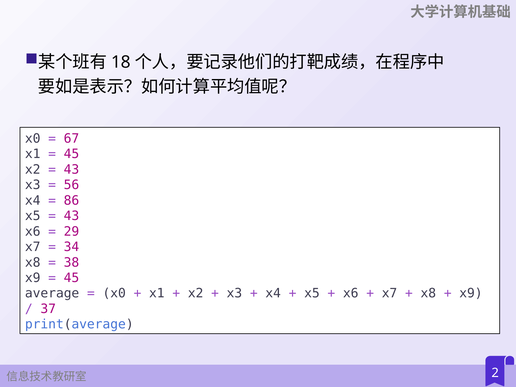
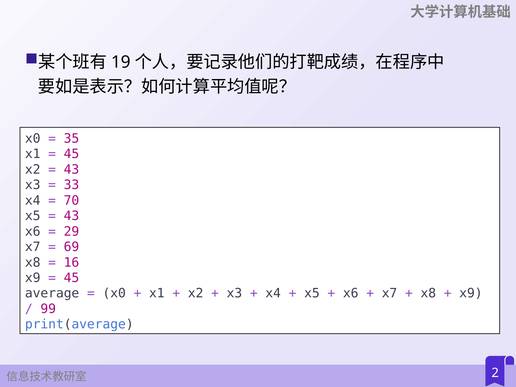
18: 18 -> 19
67: 67 -> 35
56: 56 -> 33
86: 86 -> 70
34: 34 -> 69
38: 38 -> 16
37: 37 -> 99
